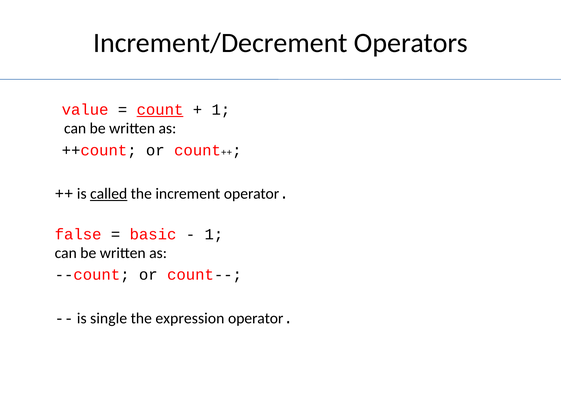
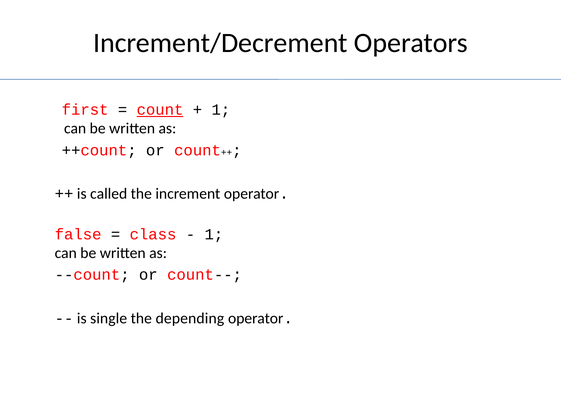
value: value -> first
called underline: present -> none
basic: basic -> class
expression: expression -> depending
